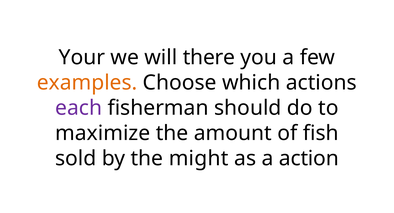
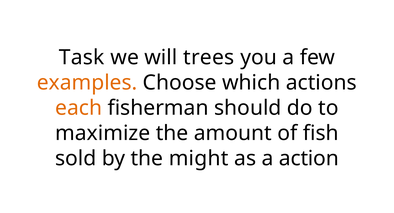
Your: Your -> Task
there: there -> trees
each colour: purple -> orange
